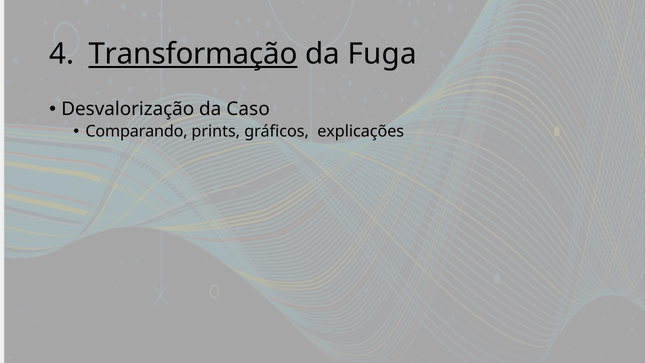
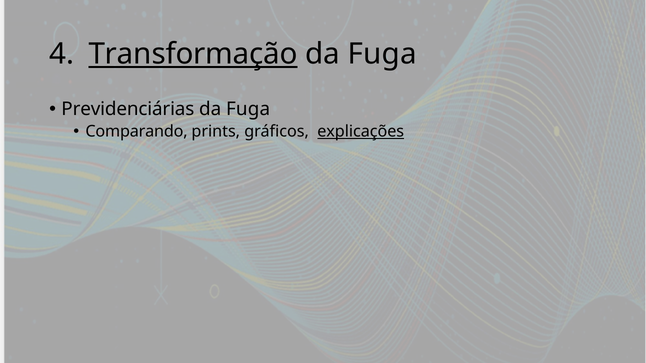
Desvalorização: Desvalorização -> Previdenciárias
Caso at (248, 109): Caso -> Fuga
explicações underline: none -> present
